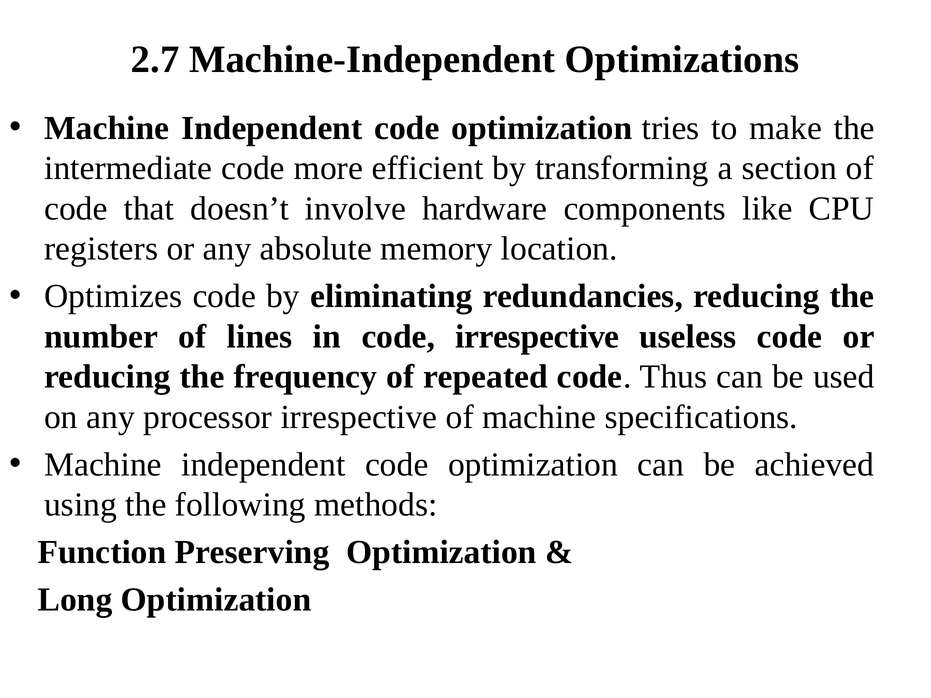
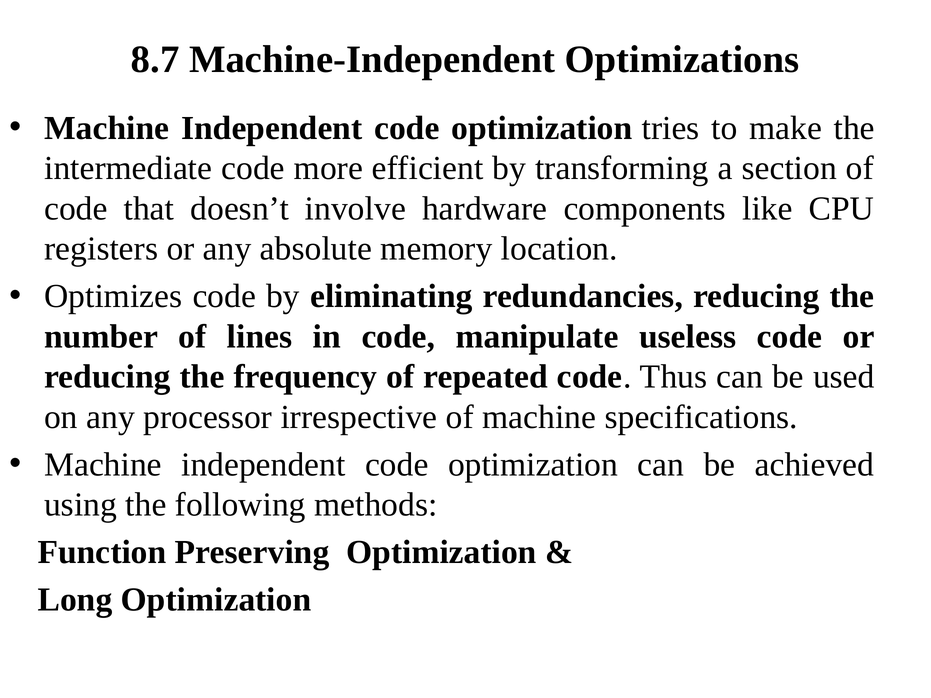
2.7: 2.7 -> 8.7
code irrespective: irrespective -> manipulate
